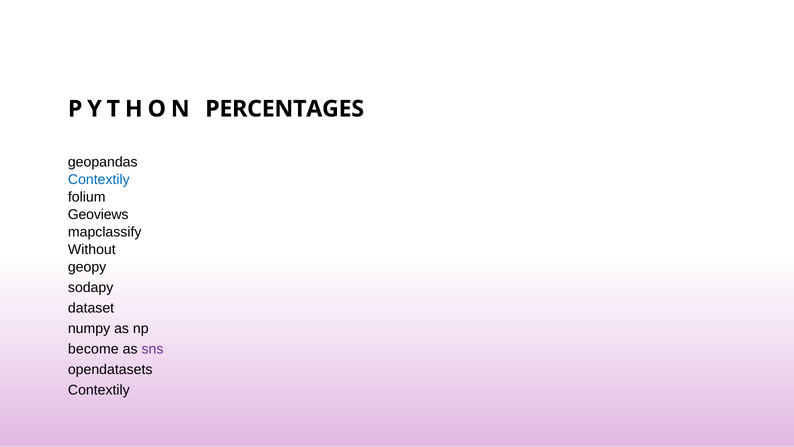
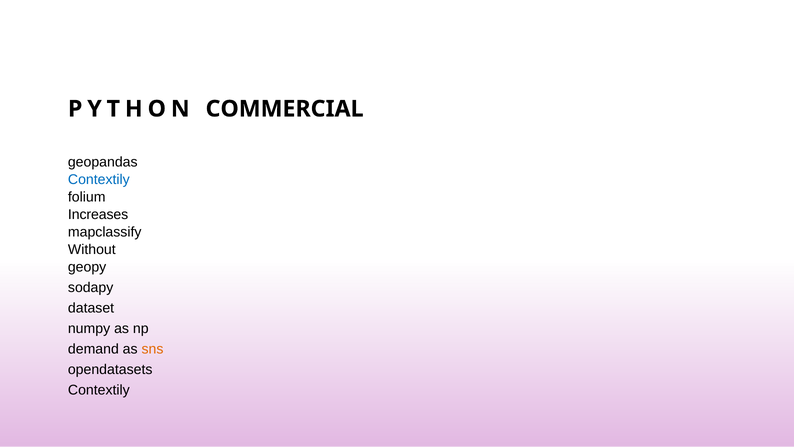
PERCENTAGES: PERCENTAGES -> COMMERCIAL
Geoviews: Geoviews -> Increases
become: become -> demand
sns colour: purple -> orange
